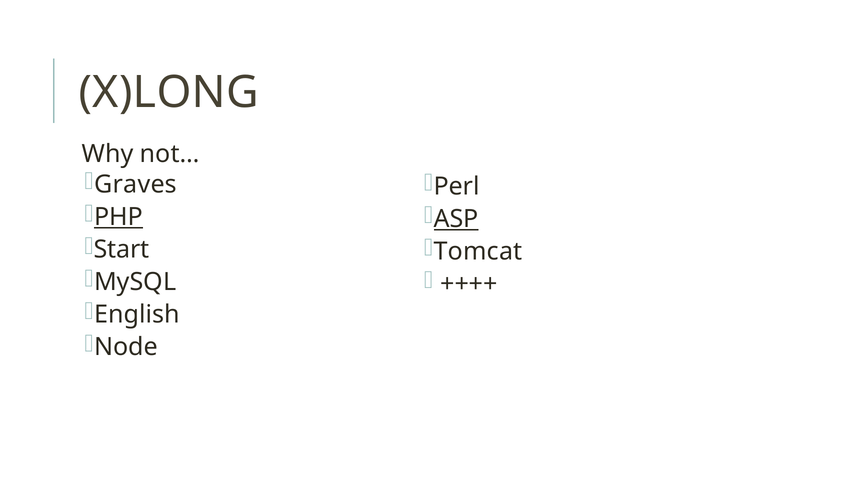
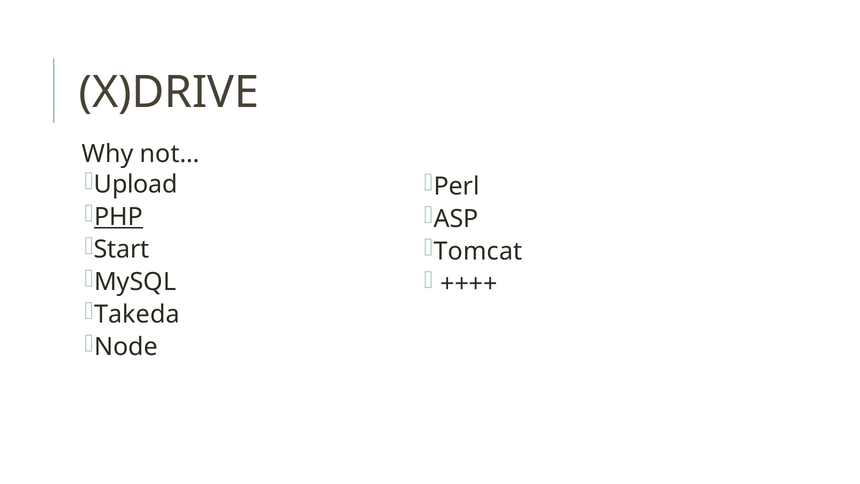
X)LONG: X)LONG -> X)DRIVE
Graves: Graves -> Upload
ASP underline: present -> none
English: English -> Takeda
